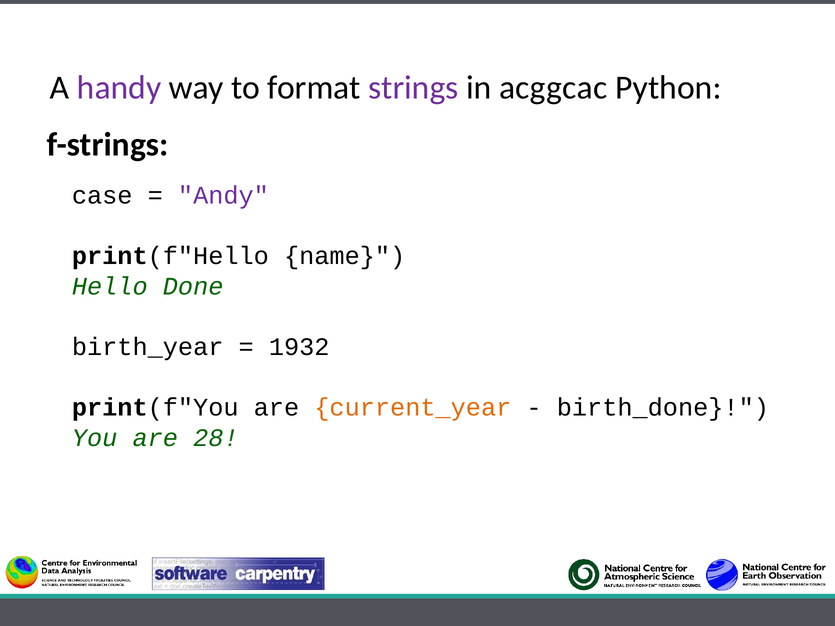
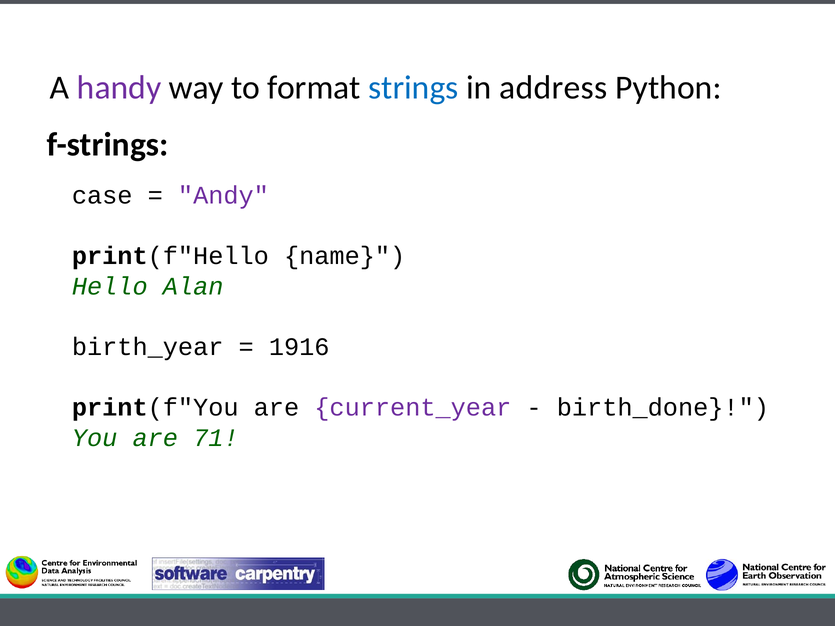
strings colour: purple -> blue
acggcac: acggcac -> address
Done: Done -> Alan
1932: 1932 -> 1916
current_year colour: orange -> purple
28: 28 -> 71
